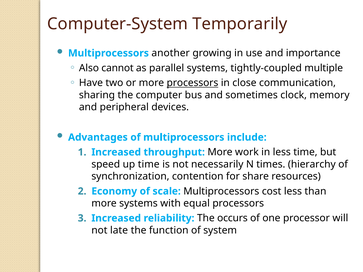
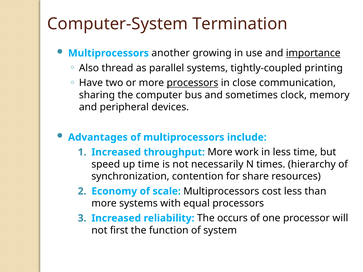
Temporarily: Temporarily -> Termination
importance underline: none -> present
cannot: cannot -> thread
multiple: multiple -> printing
late: late -> first
